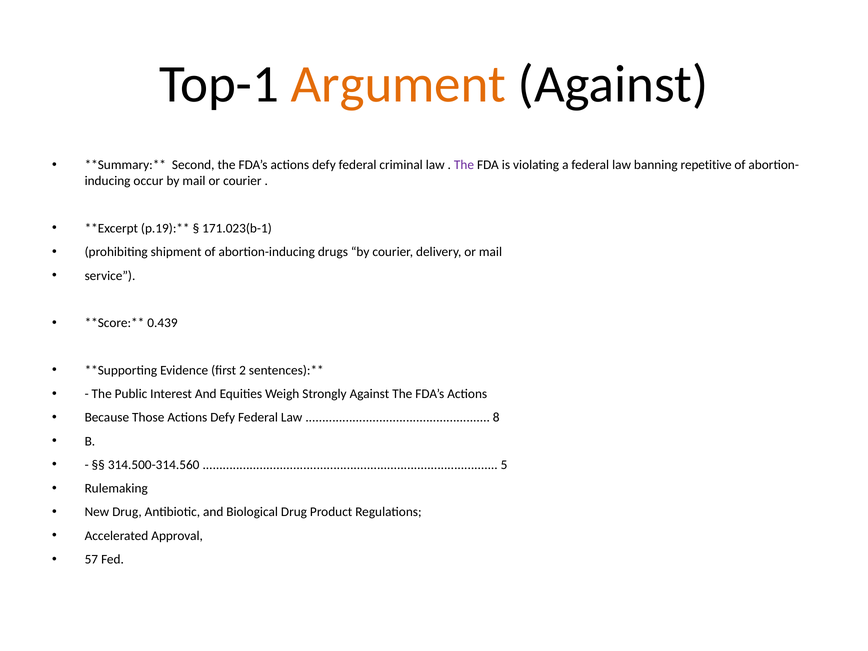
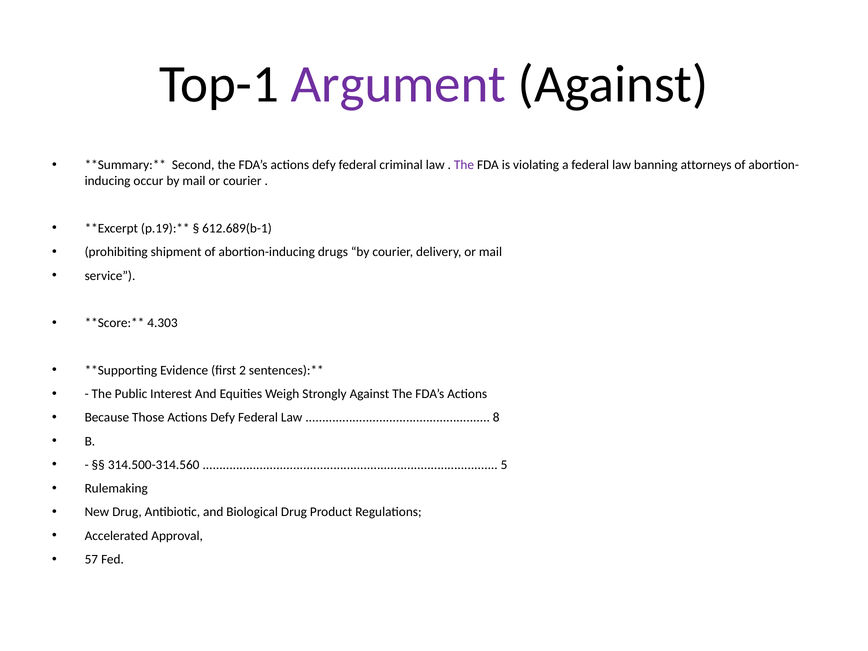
Argument colour: orange -> purple
repetitive: repetitive -> attorneys
171.023(b-1: 171.023(b-1 -> 612.689(b-1
0.439: 0.439 -> 4.303
